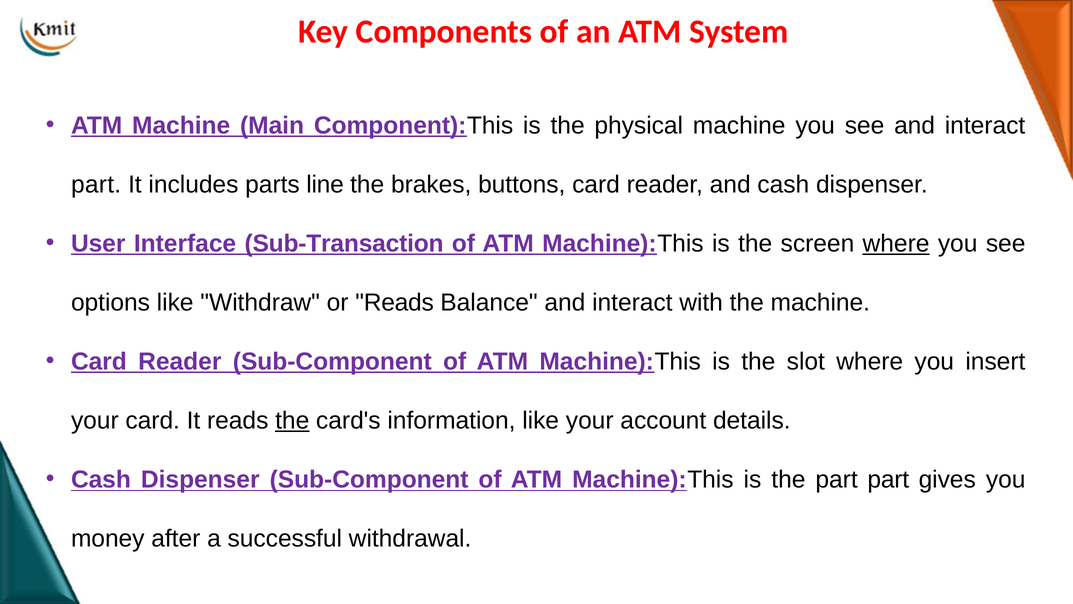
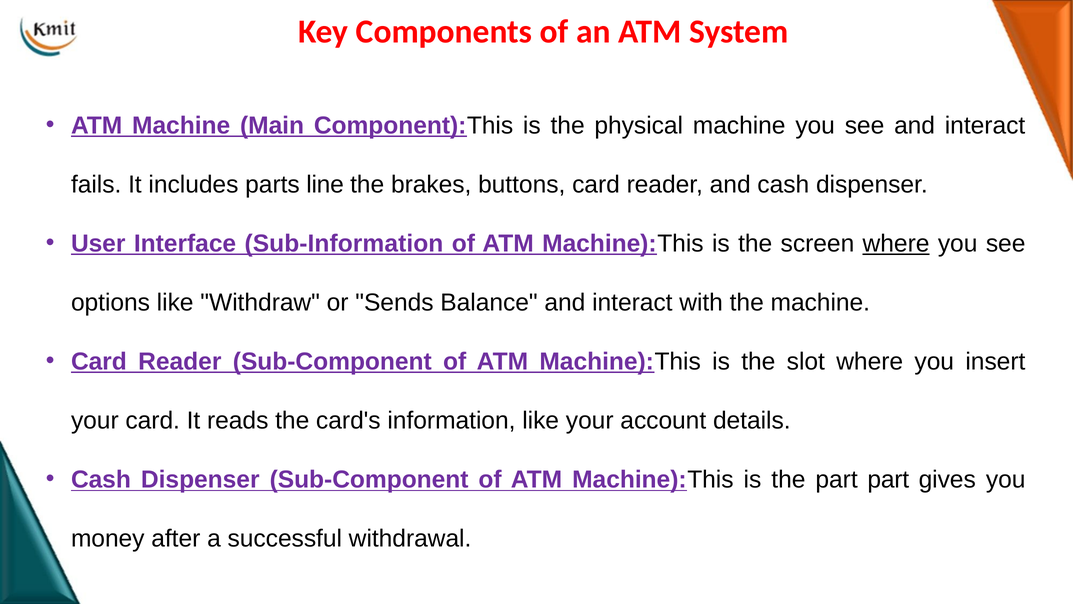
part at (96, 184): part -> fails
Sub-Transaction: Sub-Transaction -> Sub-Information
or Reads: Reads -> Sends
the at (292, 420) underline: present -> none
